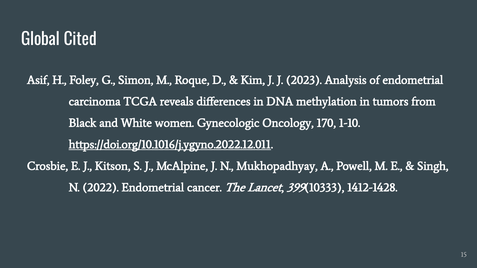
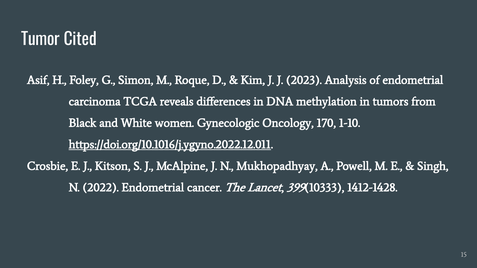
Global: Global -> Tumor
